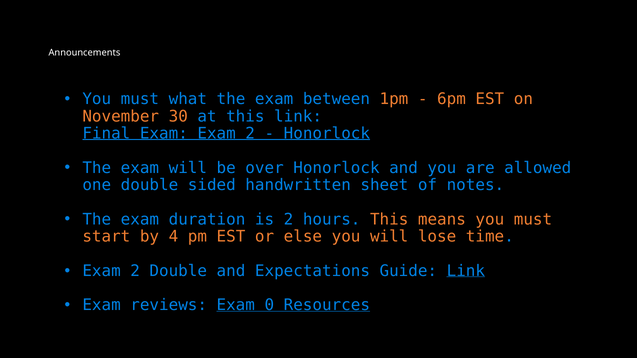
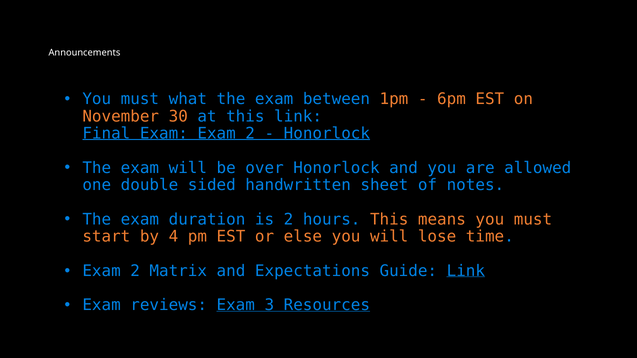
2 Double: Double -> Matrix
0: 0 -> 3
